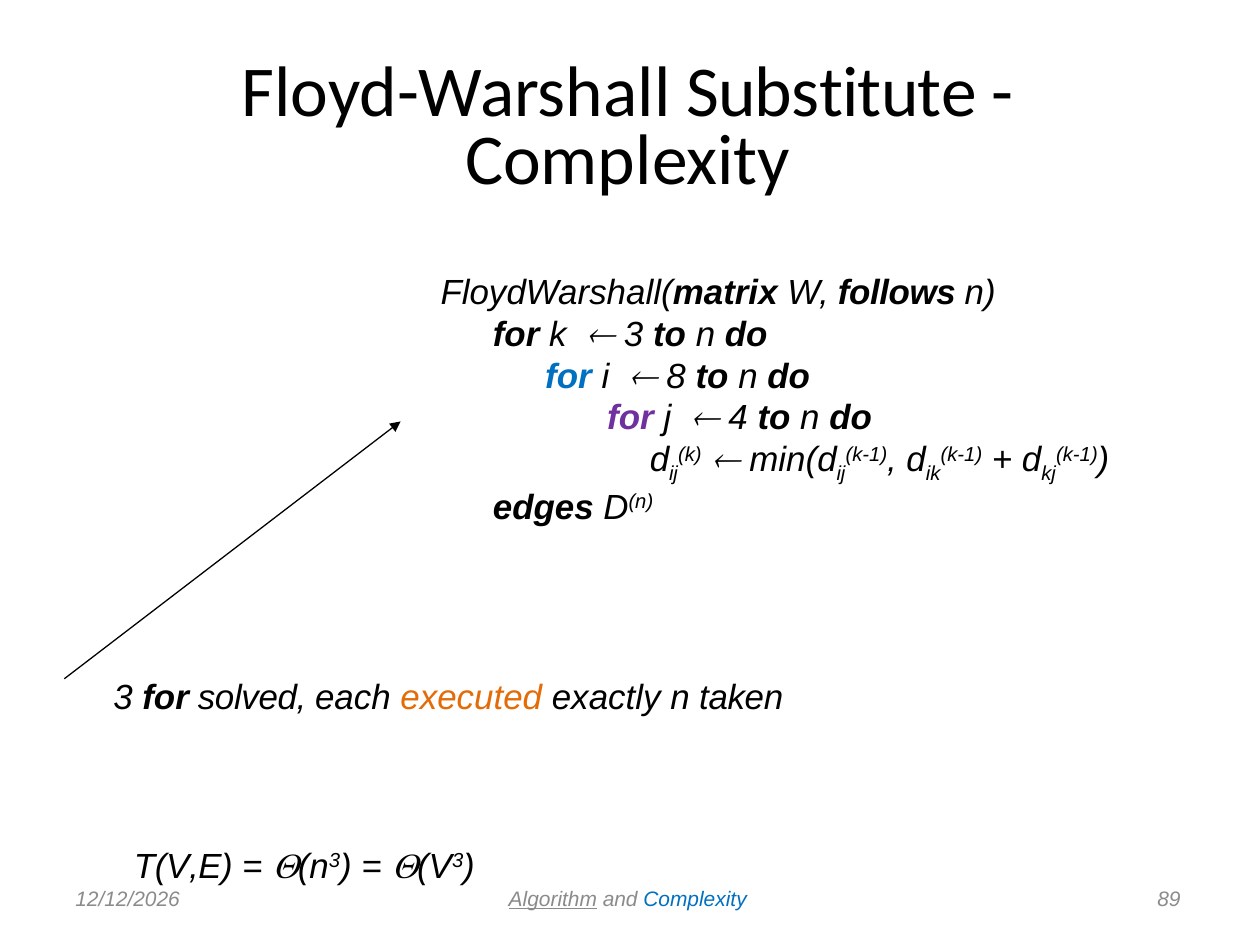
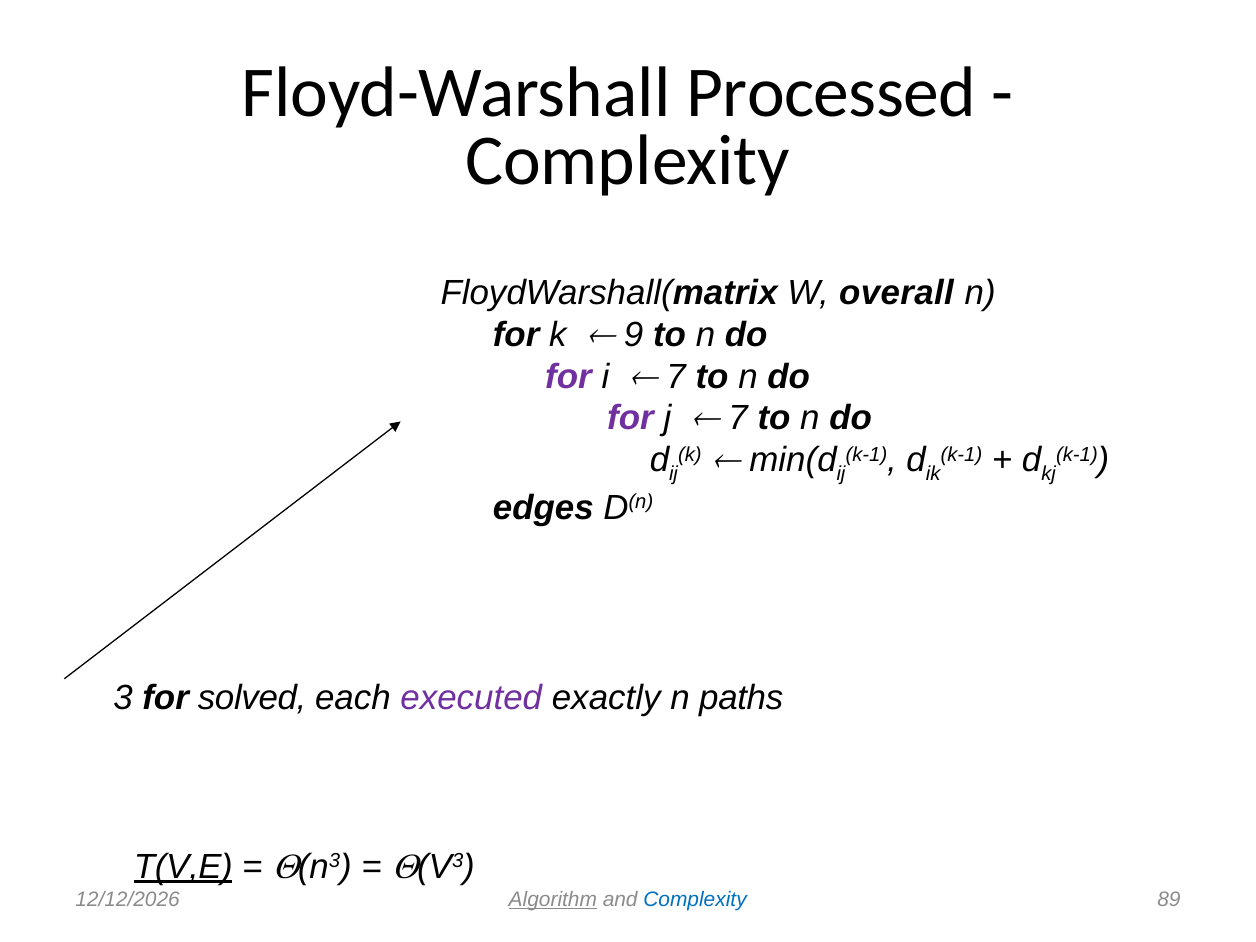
Substitute: Substitute -> Processed
follows: follows -> overall
3 at (634, 335): 3 -> 9
for at (568, 377) colour: blue -> purple
8 at (676, 377): 8 -> 7
4 at (738, 418): 4 -> 7
executed colour: orange -> purple
taken: taken -> paths
T(V,E underline: none -> present
